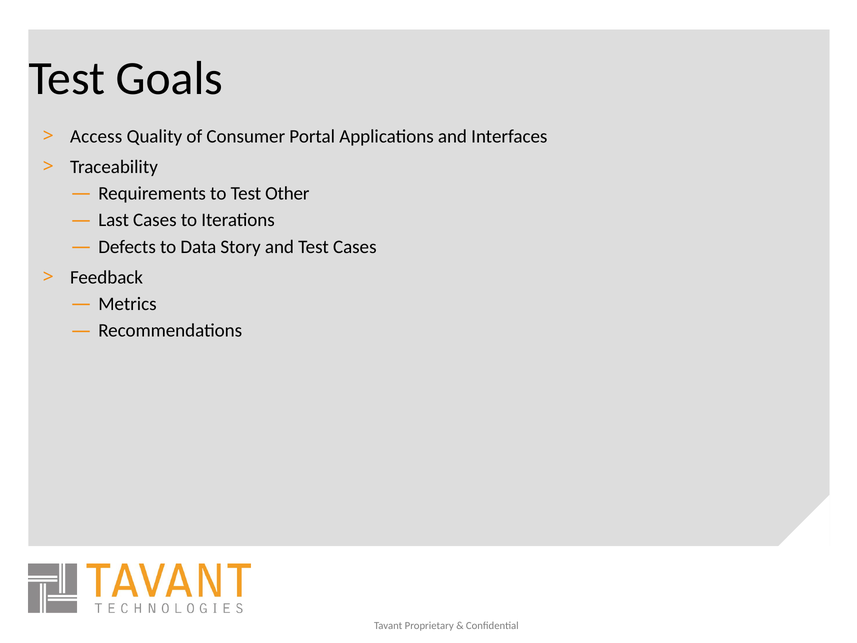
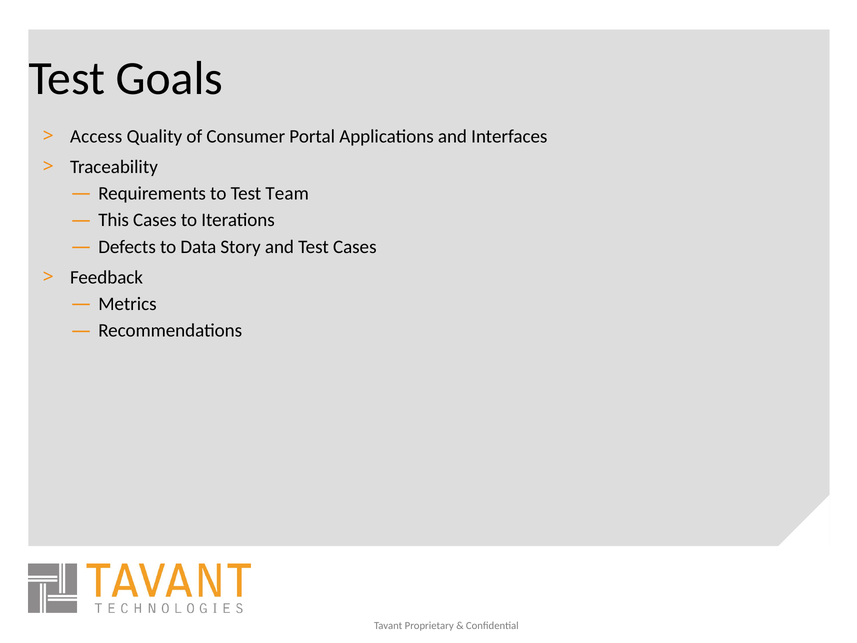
Other: Other -> Team
Last: Last -> This
